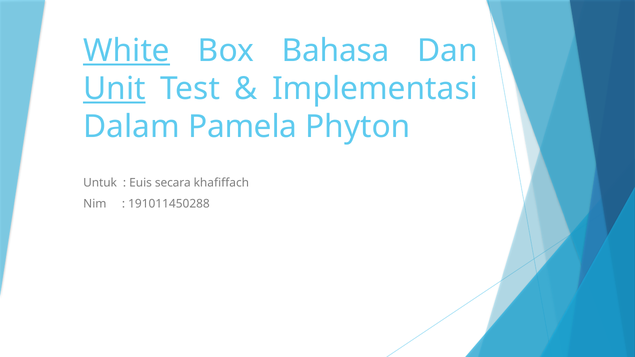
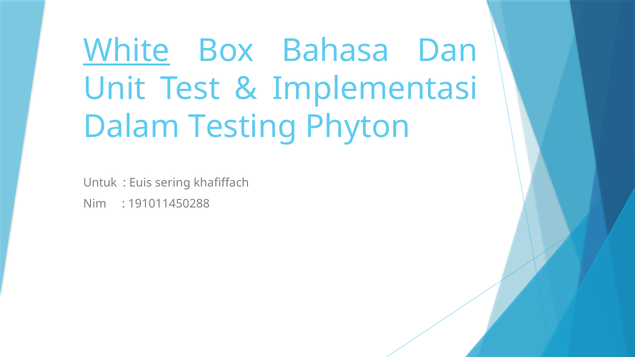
Unit underline: present -> none
Pamela: Pamela -> Testing
secara: secara -> sering
